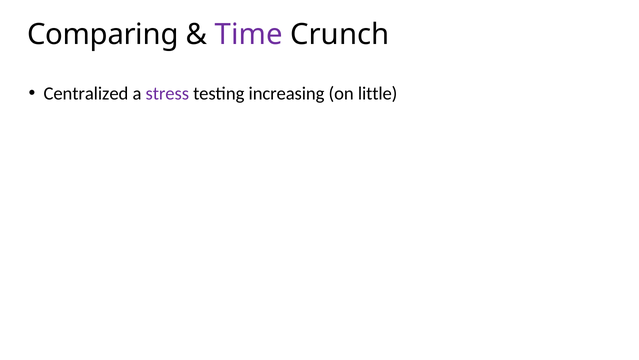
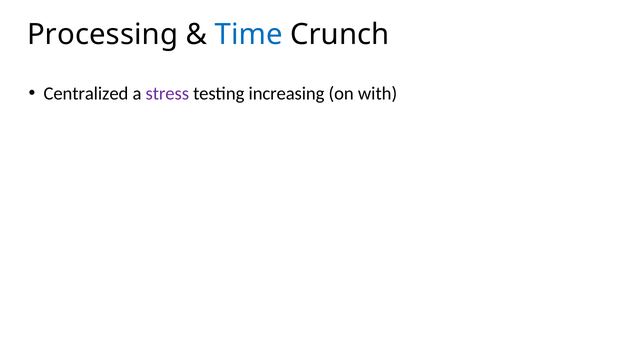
Comparing: Comparing -> Processing
Time colour: purple -> blue
little: little -> with
